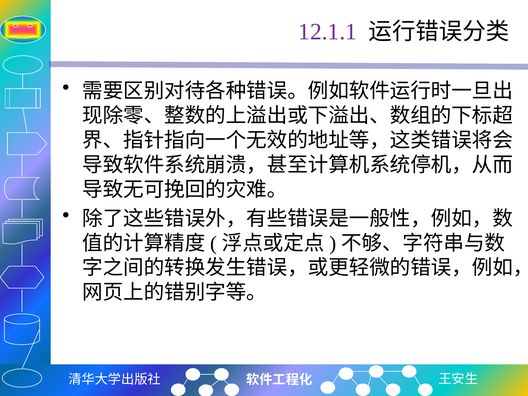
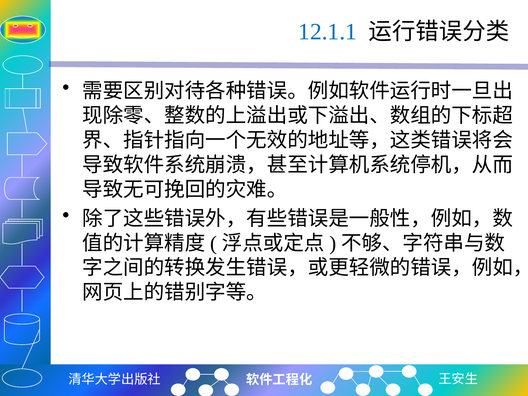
12.1.1 colour: purple -> blue
